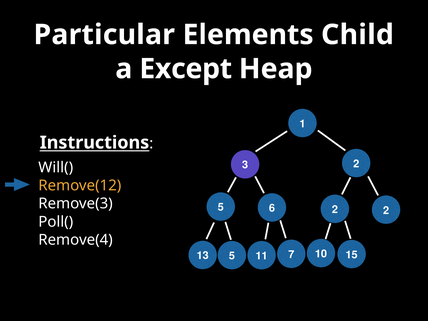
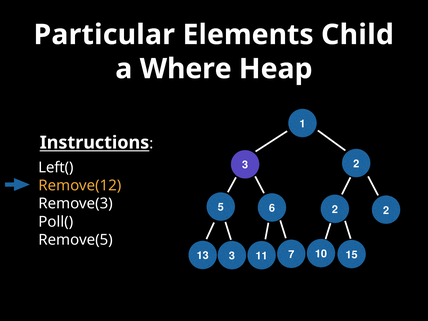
Except: Except -> Where
Will(: Will( -> Left(
Remove(4: Remove(4 -> Remove(5
13 5: 5 -> 3
